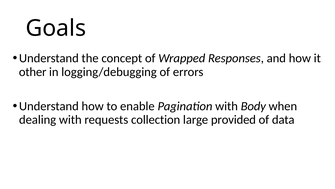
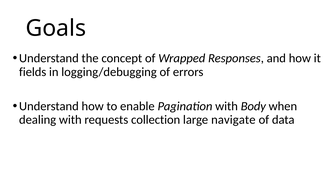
other: other -> fields
provided: provided -> navigate
